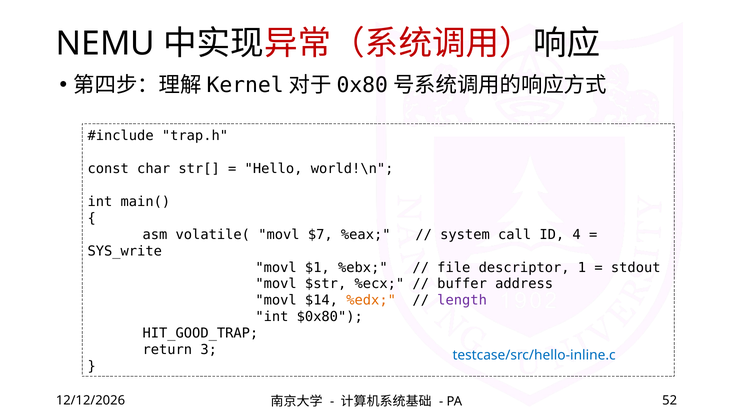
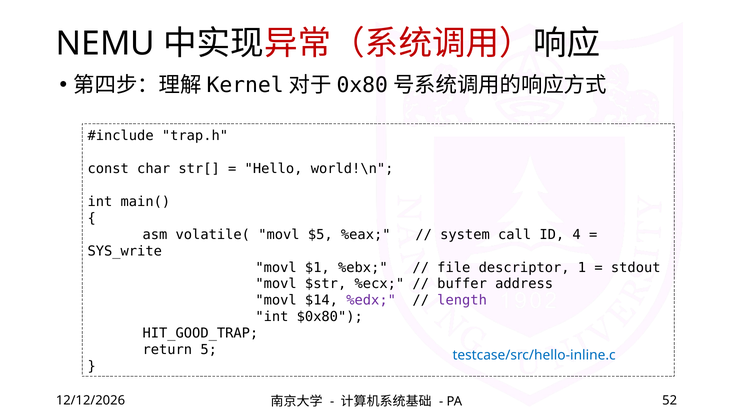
$7: $7 -> $5
%edx colour: orange -> purple
3: 3 -> 5
